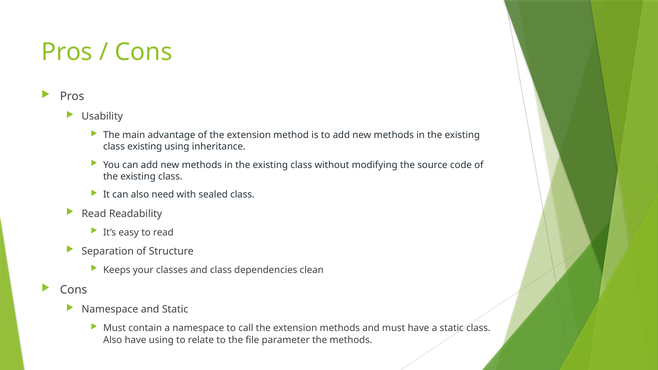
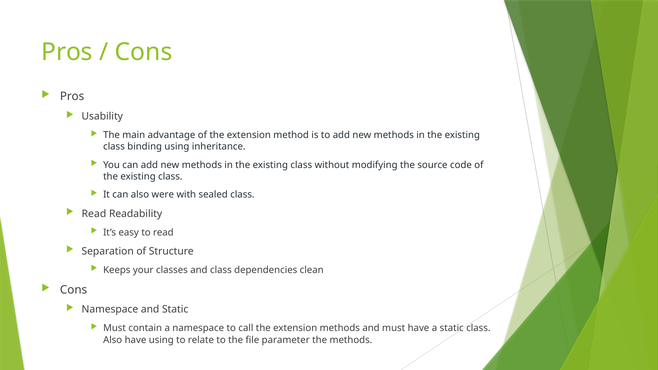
class existing: existing -> binding
need: need -> were
